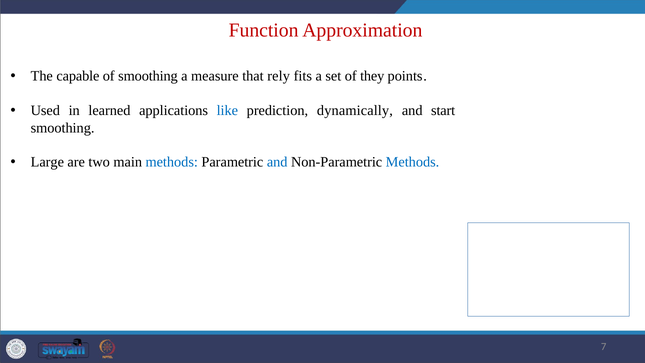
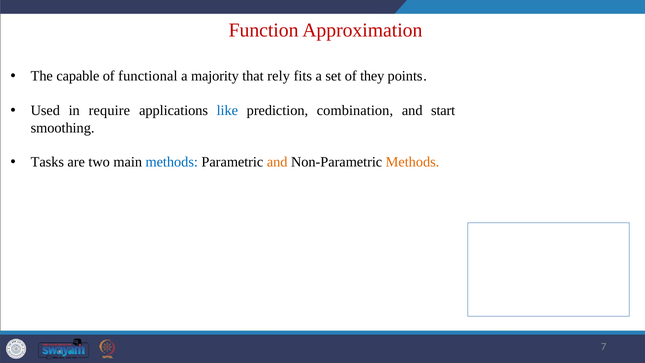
of smoothing: smoothing -> functional
measure: measure -> majority
learned: learned -> require
dynamically: dynamically -> combination
Large: Large -> Tasks
and at (277, 162) colour: blue -> orange
Methods at (413, 162) colour: blue -> orange
